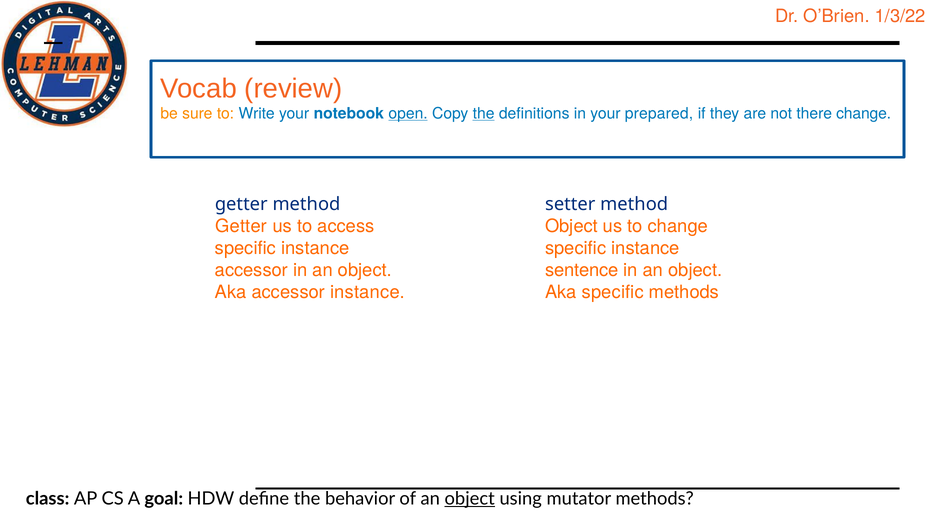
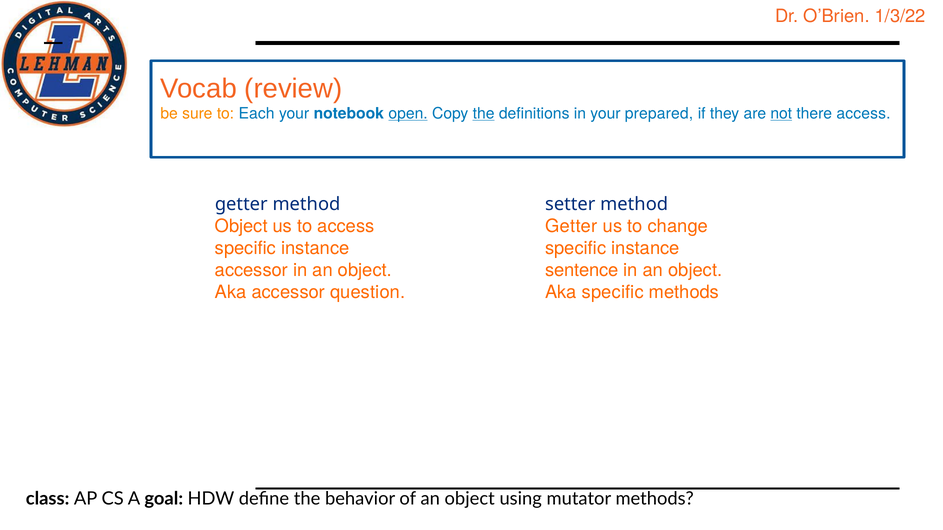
Write: Write -> Each
not underline: none -> present
there change: change -> access
Getter at (241, 226): Getter -> Object
Object at (571, 226): Object -> Getter
accessor instance: instance -> question
object at (470, 499) underline: present -> none
